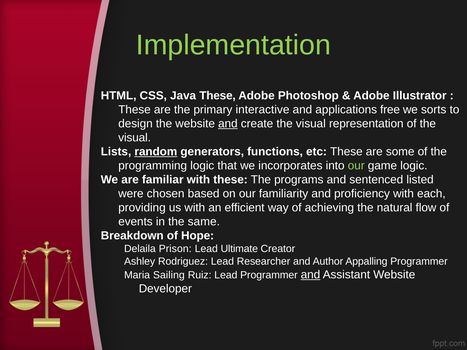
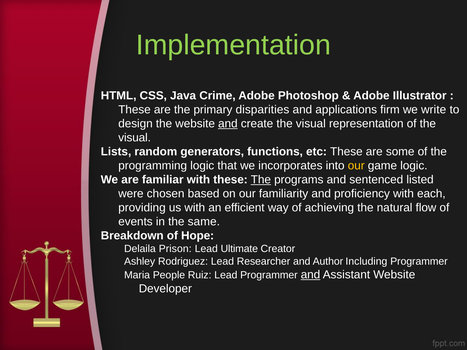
Java These: These -> Crime
interactive: interactive -> disparities
free: free -> firm
sorts: sorts -> write
random underline: present -> none
our at (356, 166) colour: light green -> yellow
The at (261, 180) underline: none -> present
Appalling: Appalling -> Including
Sailing: Sailing -> People
